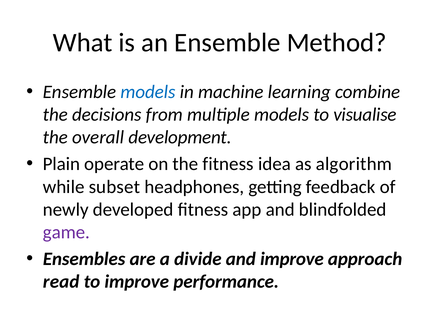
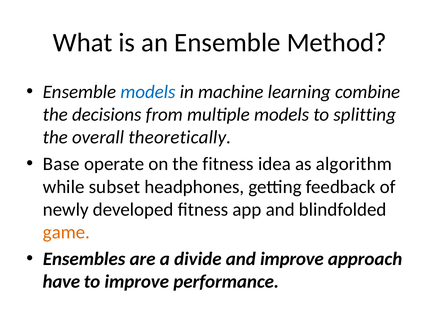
visualise: visualise -> splitting
development: development -> theoretically
Plain: Plain -> Base
game colour: purple -> orange
read: read -> have
